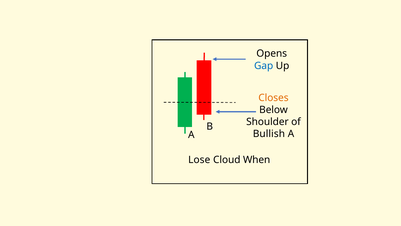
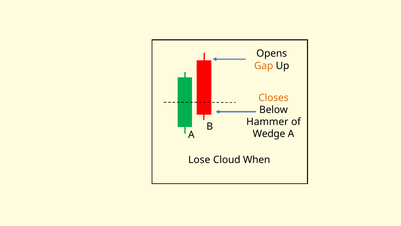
Gap colour: blue -> orange
Shoulder: Shoulder -> Hammer
Bullish: Bullish -> Wedge
